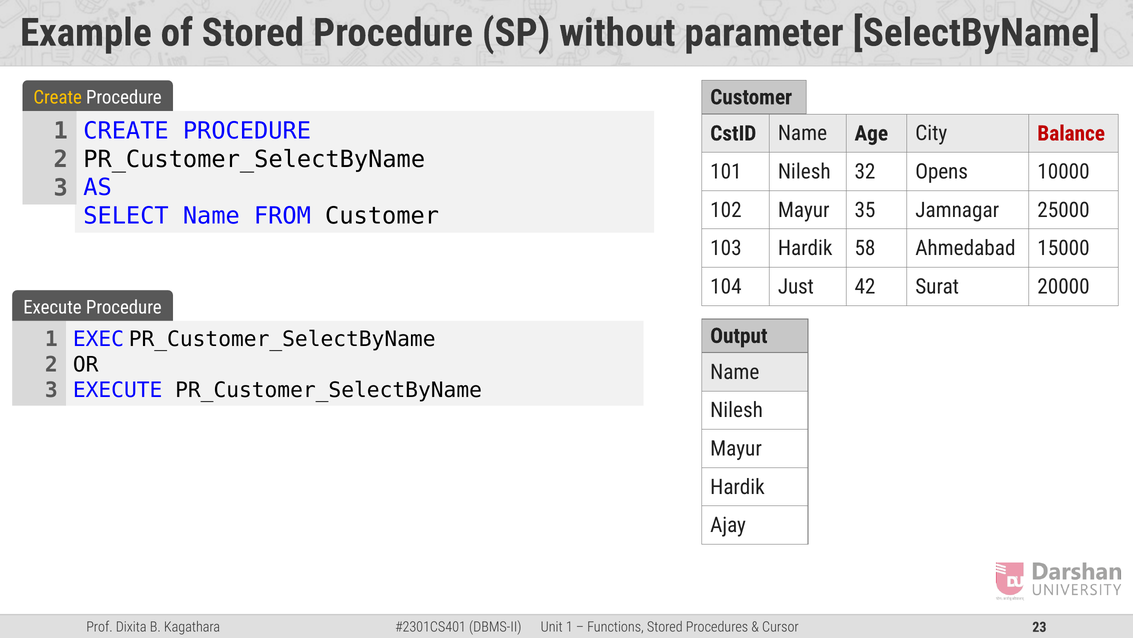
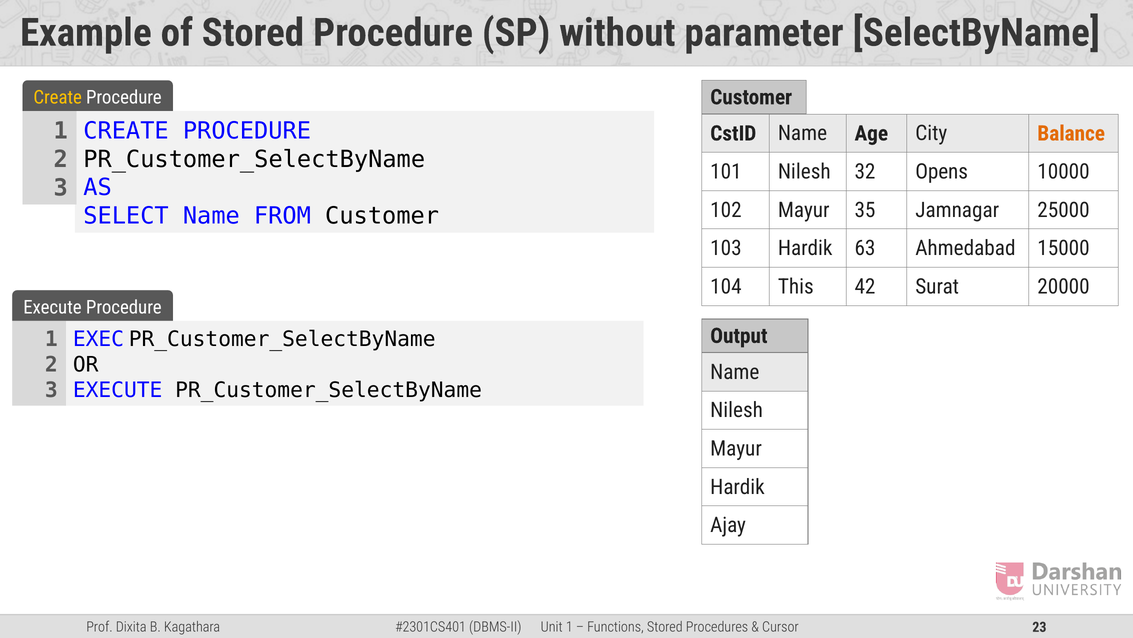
Balance colour: red -> orange
58: 58 -> 63
Just: Just -> This
